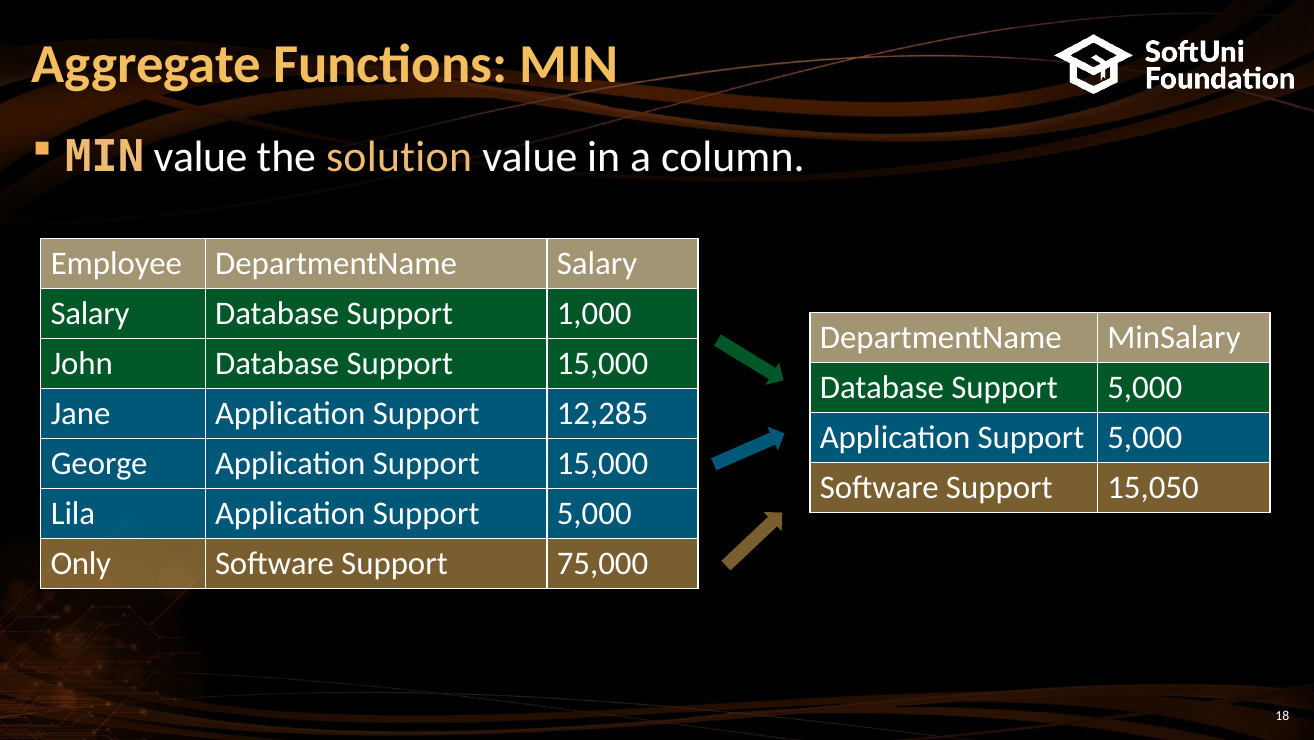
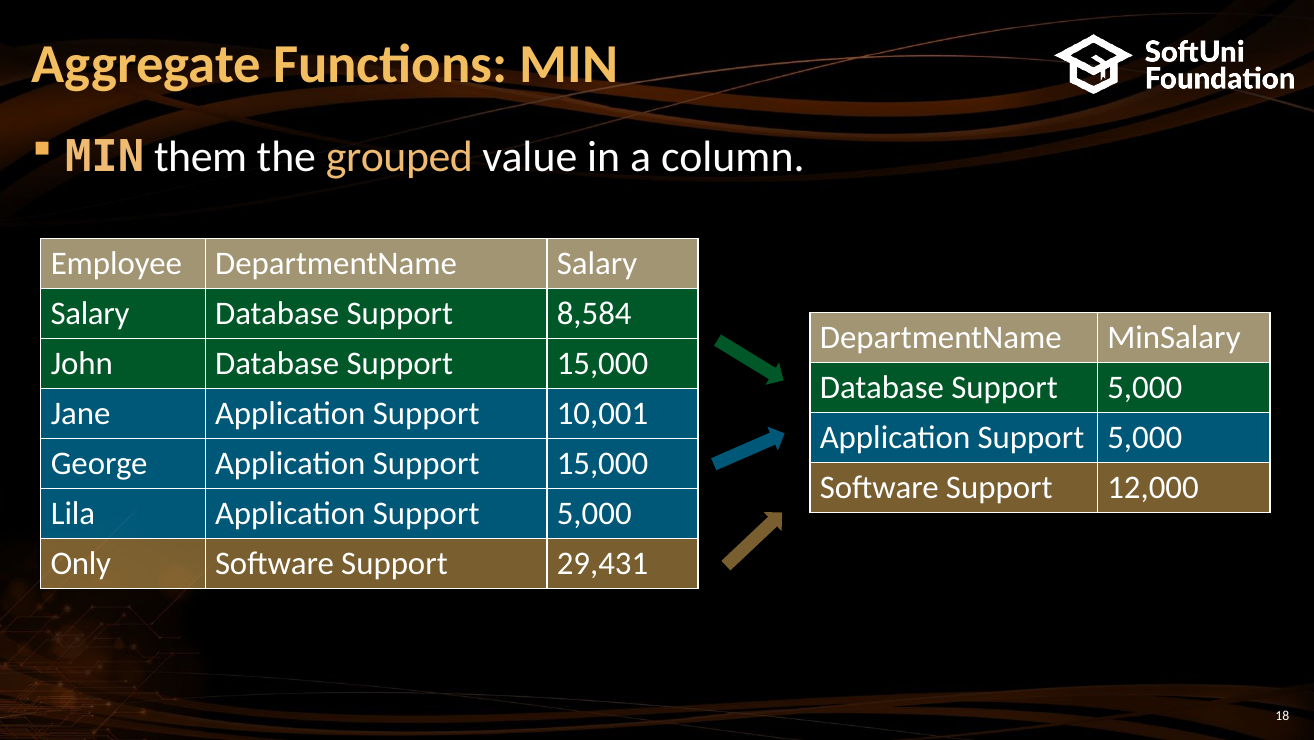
MIN value: value -> them
solution: solution -> grouped
1,000: 1,000 -> 8,584
12,285: 12,285 -> 10,001
15,050: 15,050 -> 12,000
75,000: 75,000 -> 29,431
